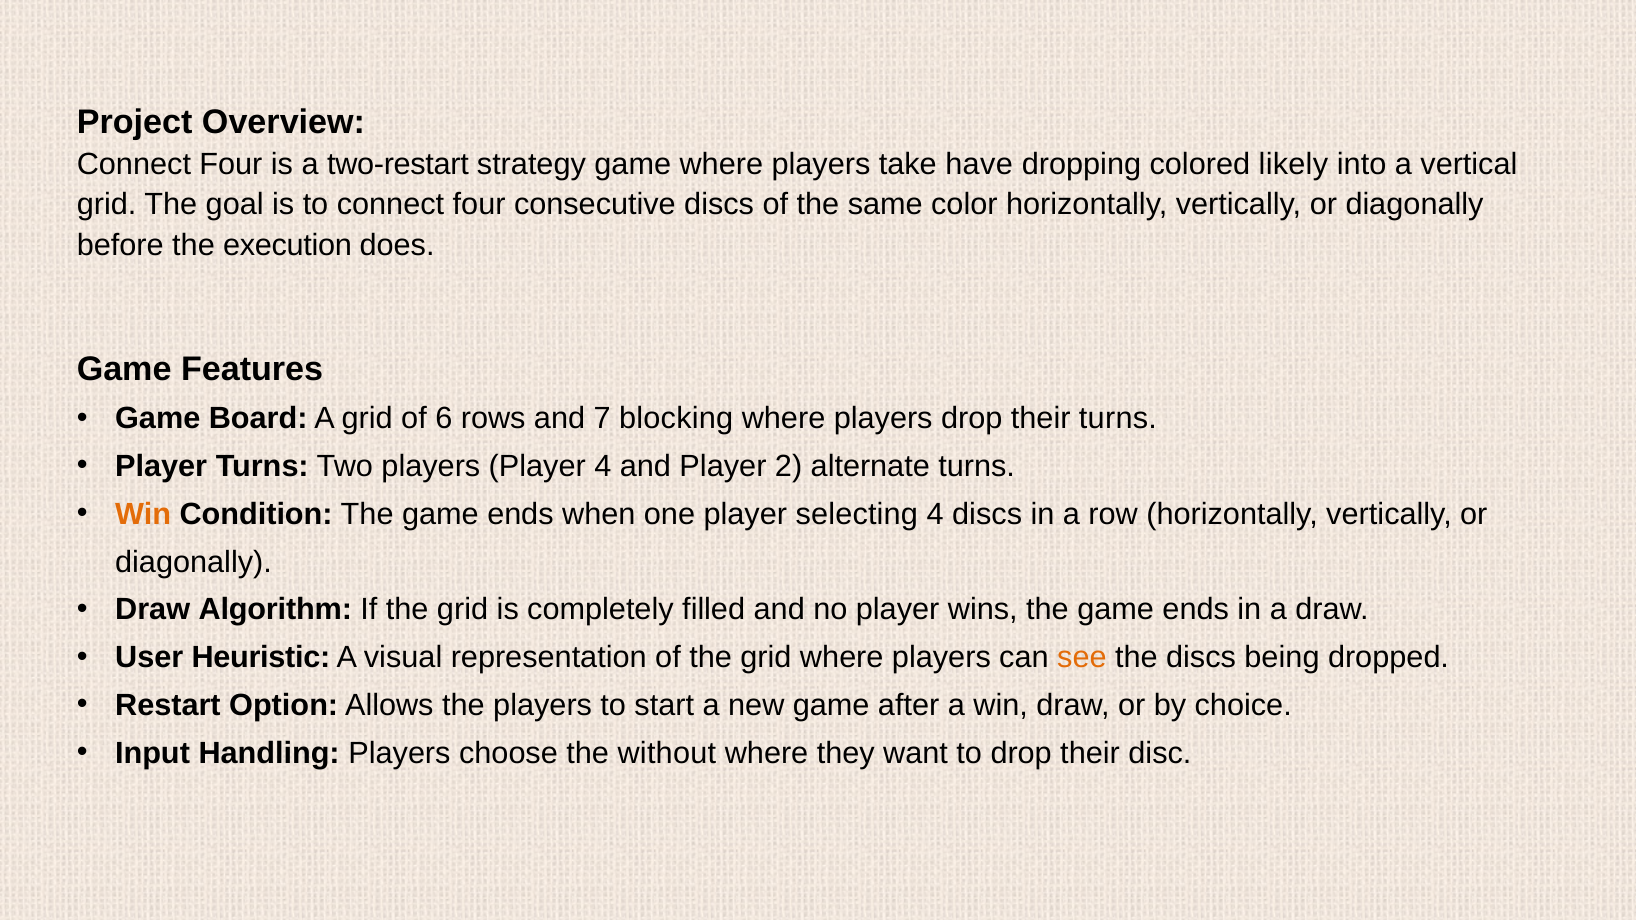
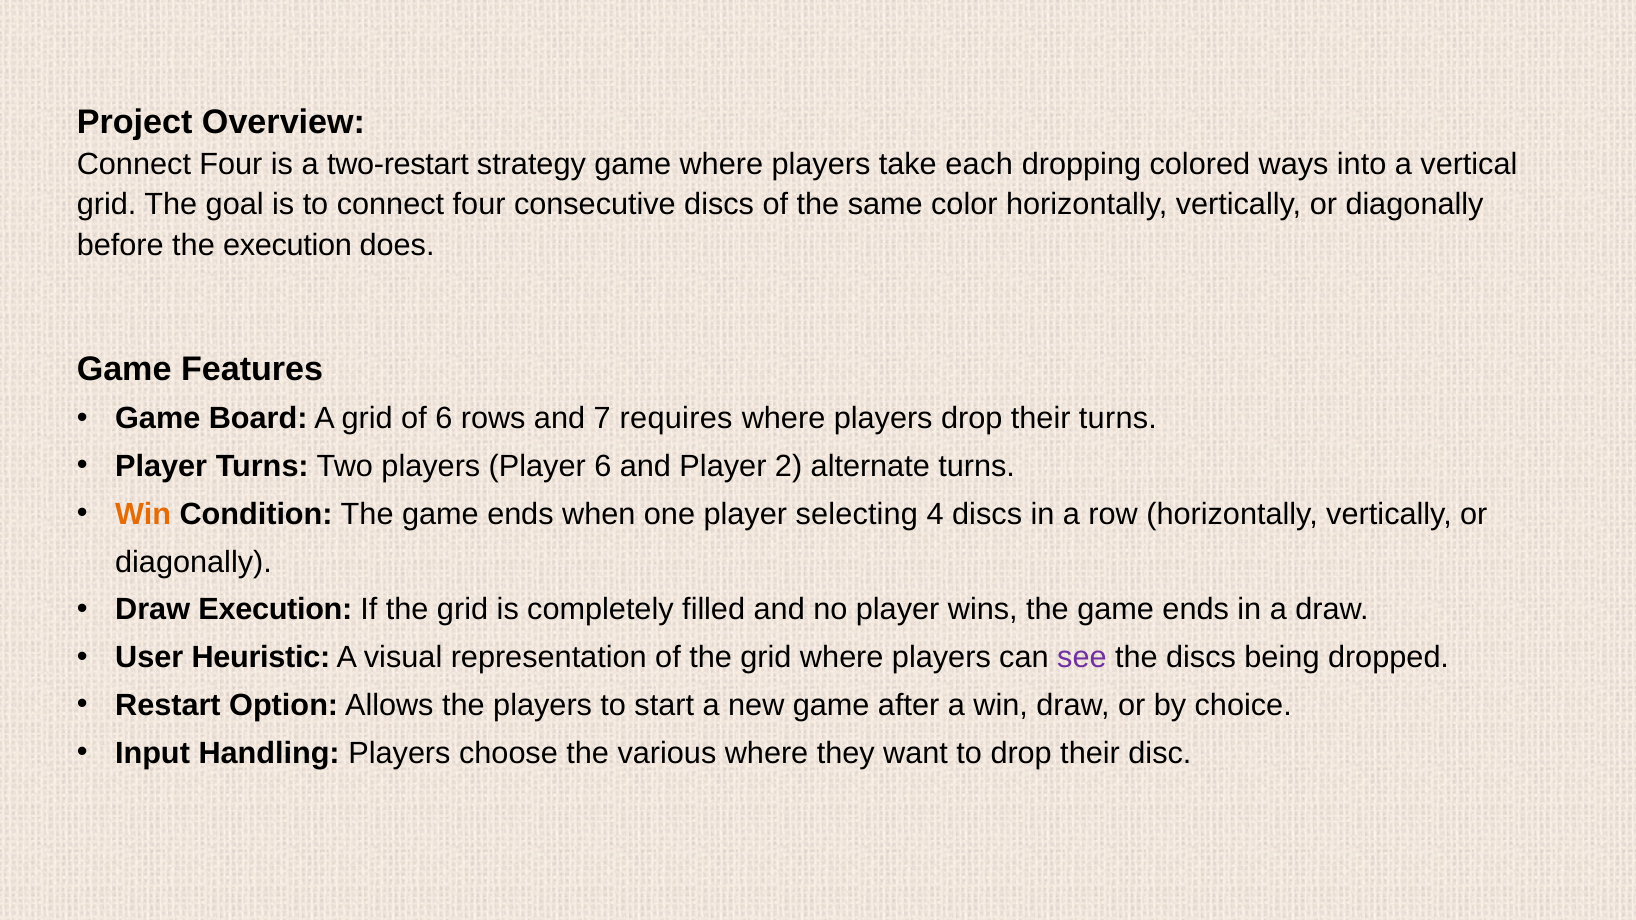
have: have -> each
likely: likely -> ways
blocking: blocking -> requires
Player 4: 4 -> 6
Draw Algorithm: Algorithm -> Execution
see colour: orange -> purple
without: without -> various
